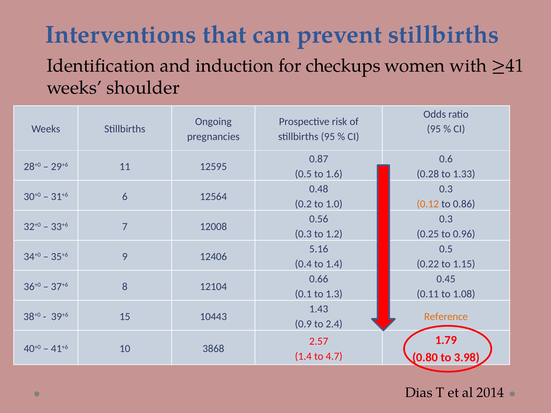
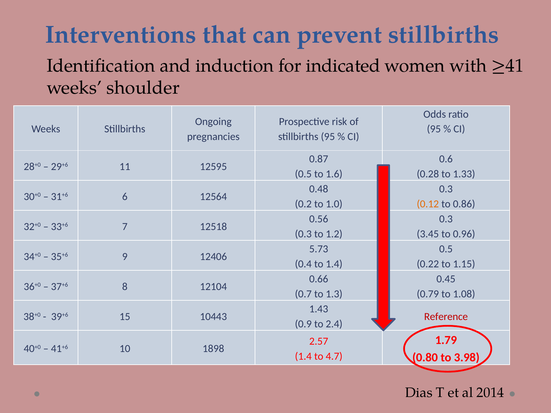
checkups: checkups -> indicated
12008: 12008 -> 12518
0.25: 0.25 -> 3.45
5.16: 5.16 -> 5.73
0.1: 0.1 -> 0.7
0.11: 0.11 -> 0.79
Reference colour: orange -> red
3868: 3868 -> 1898
